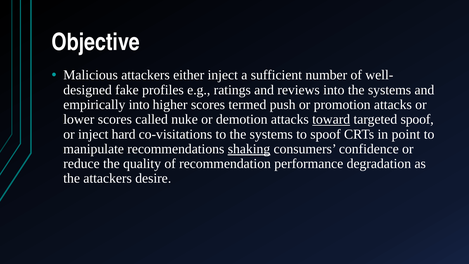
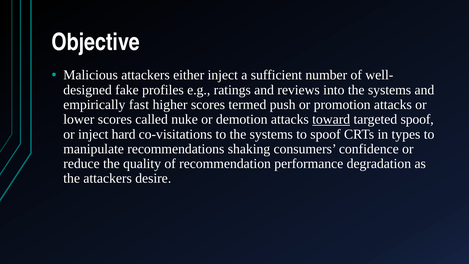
empirically into: into -> fast
point: point -> types
shaking underline: present -> none
